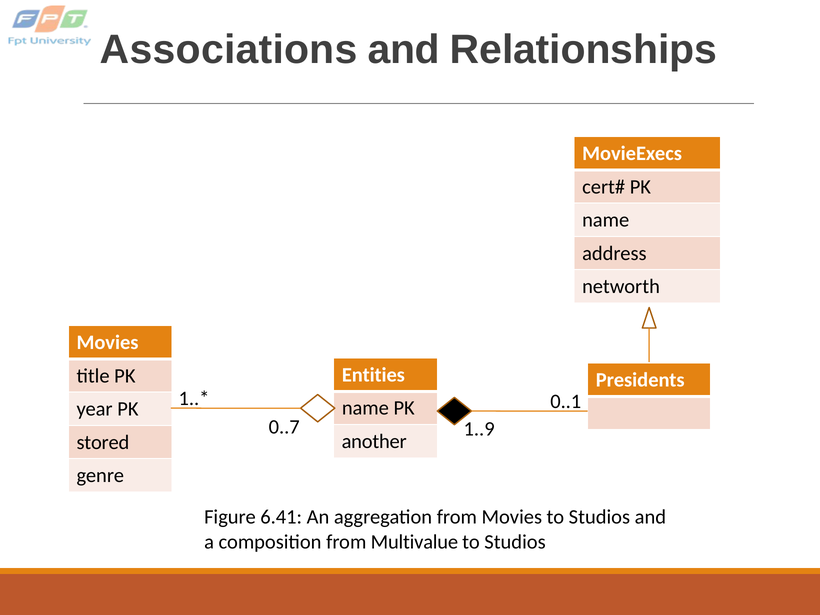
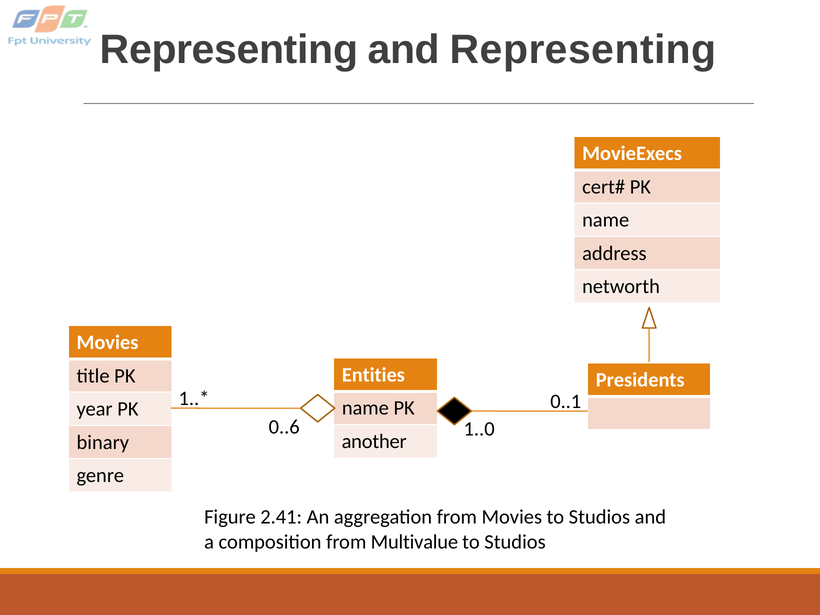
Associations at (229, 50): Associations -> Representing
and Relationships: Relationships -> Representing
0..7: 0..7 -> 0..6
1..9: 1..9 -> 1..0
stored: stored -> binary
6.41: 6.41 -> 2.41
